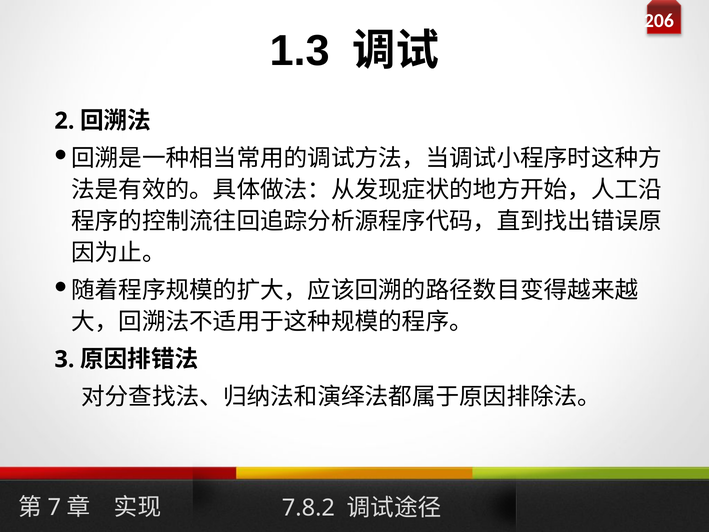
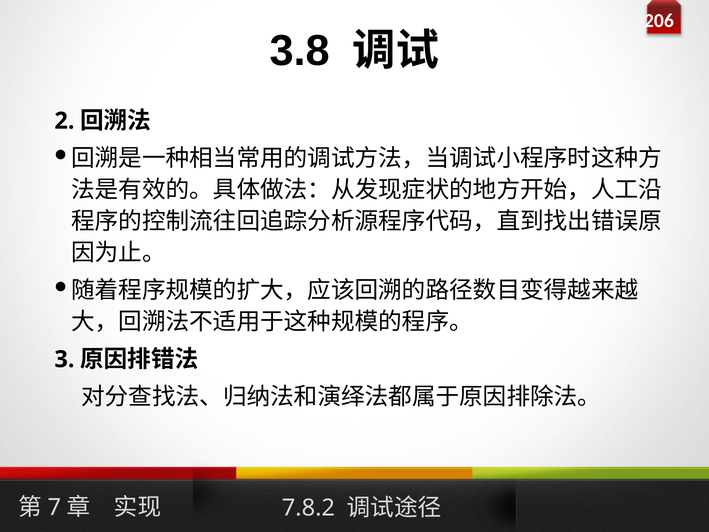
1.3: 1.3 -> 3.8
